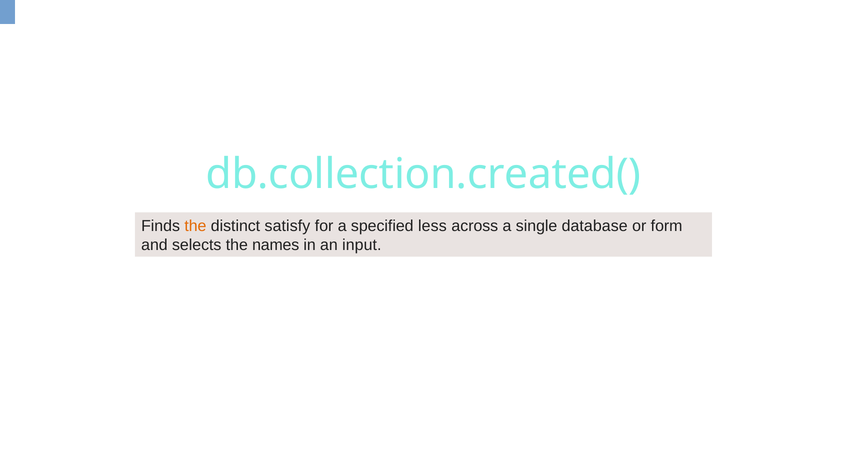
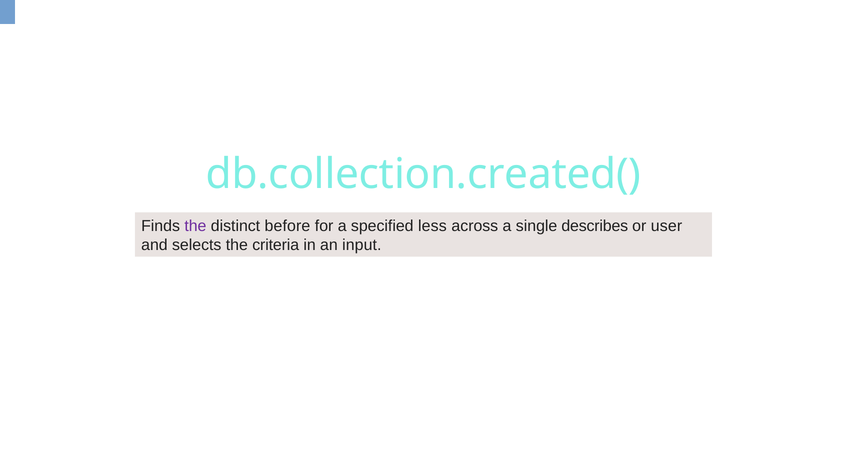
the at (195, 226) colour: orange -> purple
satisfy: satisfy -> before
database: database -> describes
form: form -> user
names: names -> criteria
